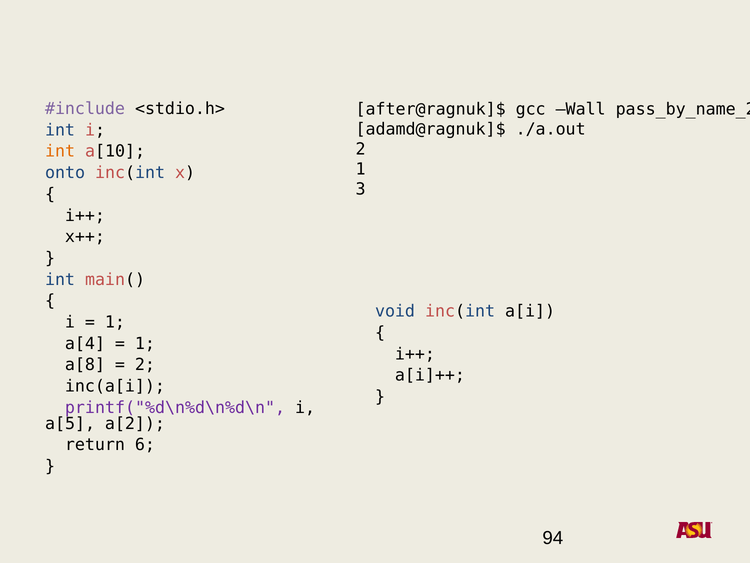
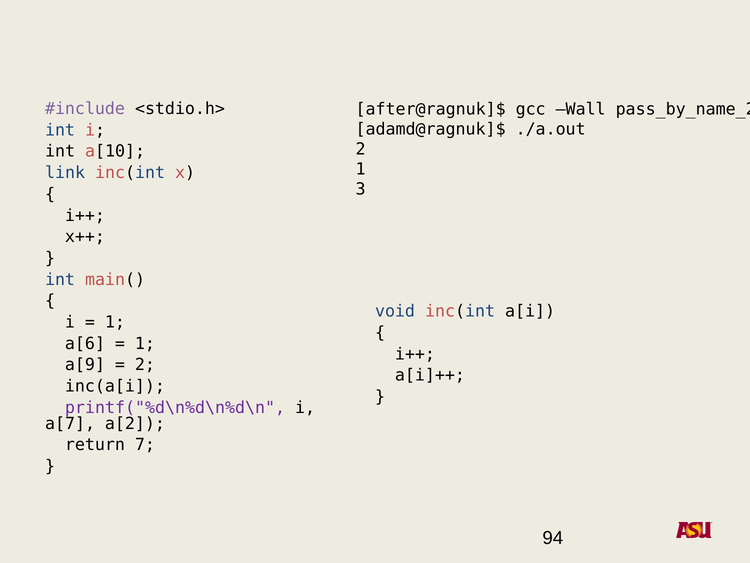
int at (60, 151) colour: orange -> black
onto: onto -> link
a[4: a[4 -> a[6
a[8: a[8 -> a[9
a[5: a[5 -> a[7
6: 6 -> 7
